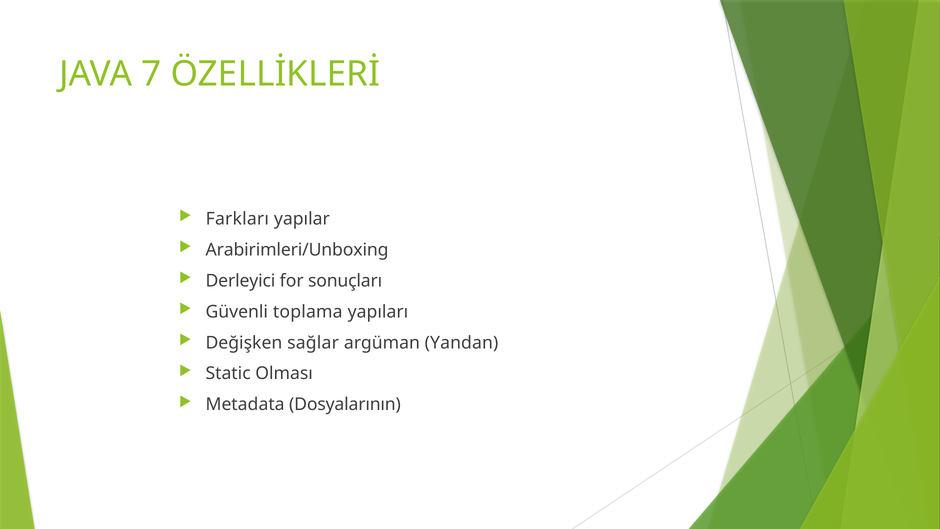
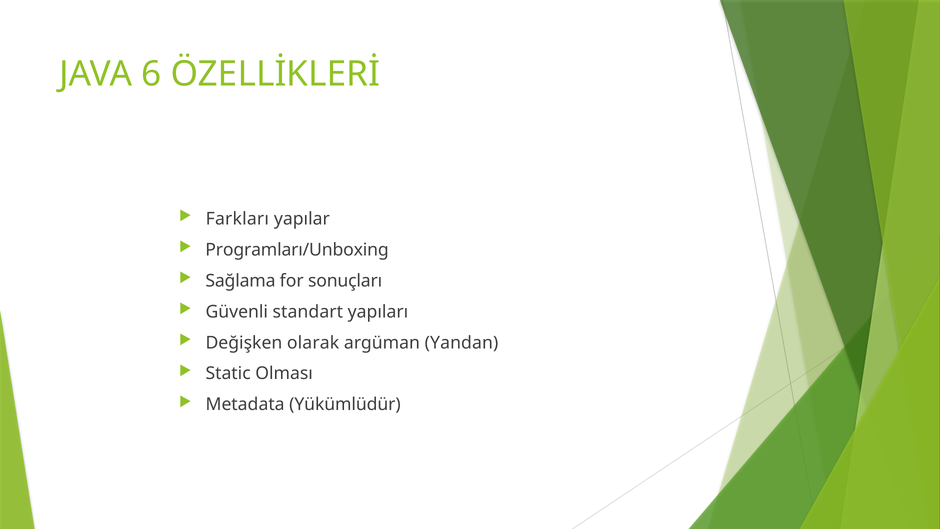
7: 7 -> 6
Arabirimleri/Unboxing: Arabirimleri/Unboxing -> Programları/Unboxing
Derleyici: Derleyici -> Sağlama
toplama: toplama -> standart
sağlar: sağlar -> olarak
Dosyalarının: Dosyalarının -> Yükümlüdür
